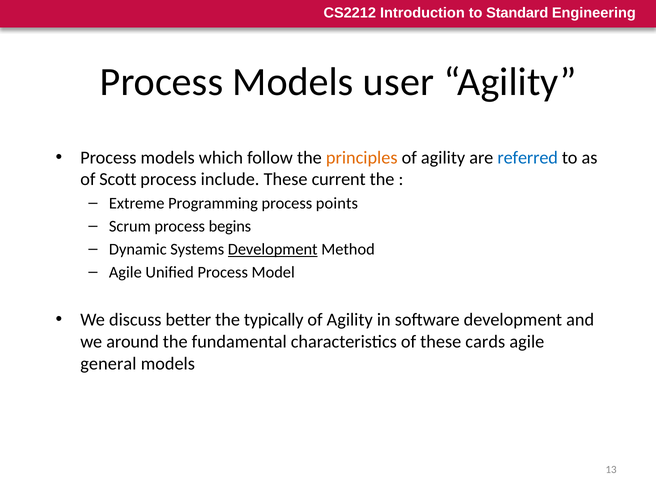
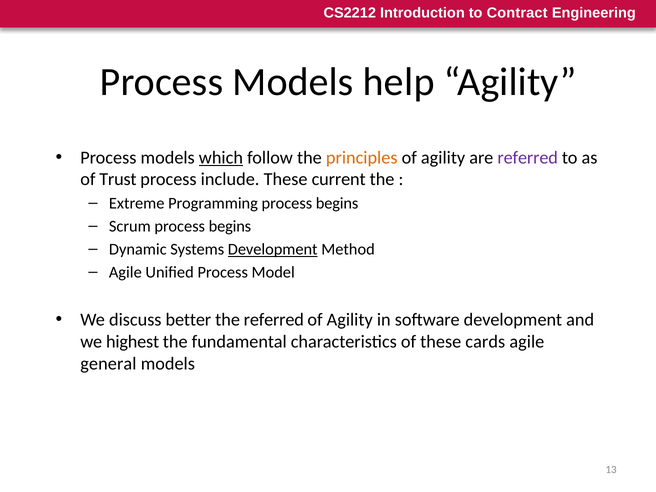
Standard: Standard -> Contract
user: user -> help
which underline: none -> present
referred at (528, 158) colour: blue -> purple
Scott: Scott -> Trust
Programming process points: points -> begins
the typically: typically -> referred
around: around -> highest
